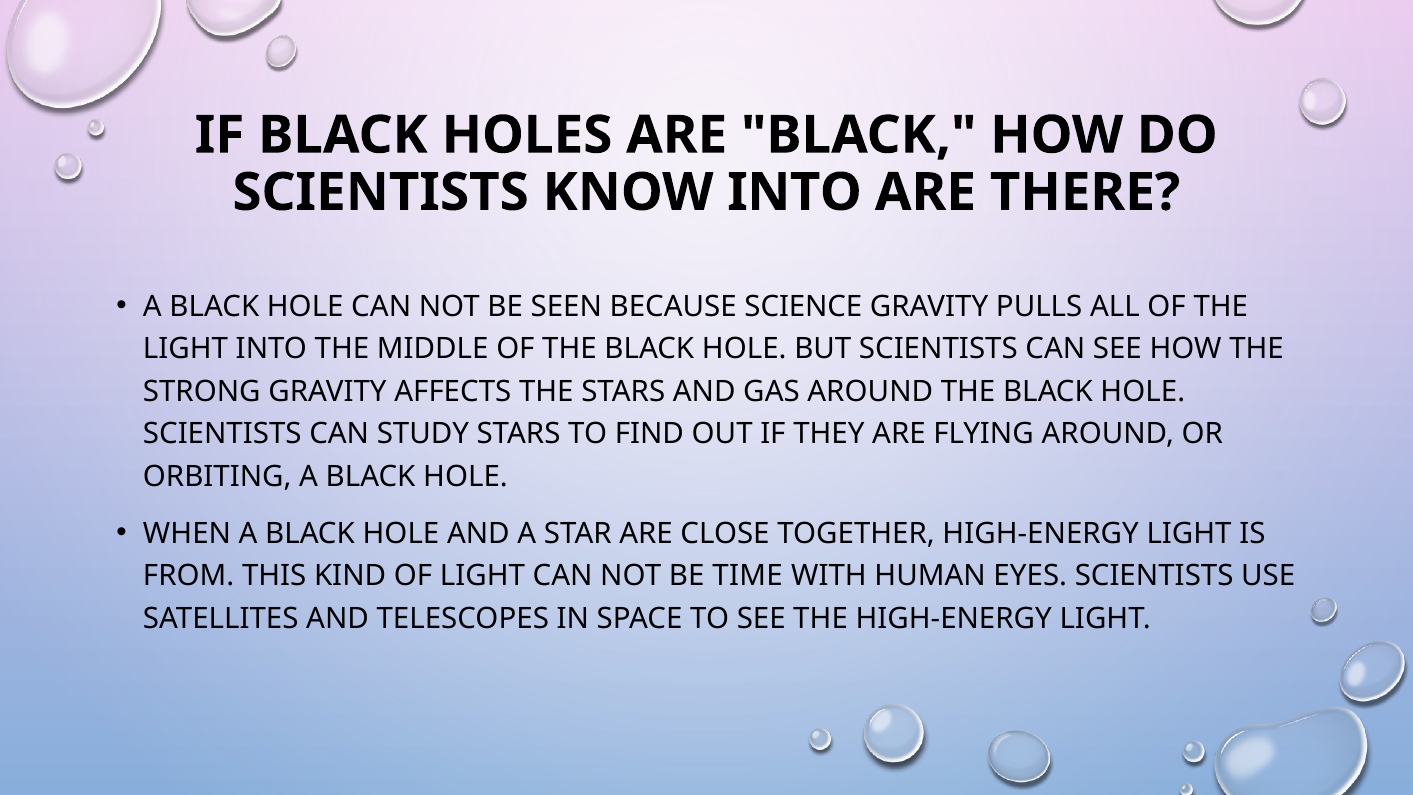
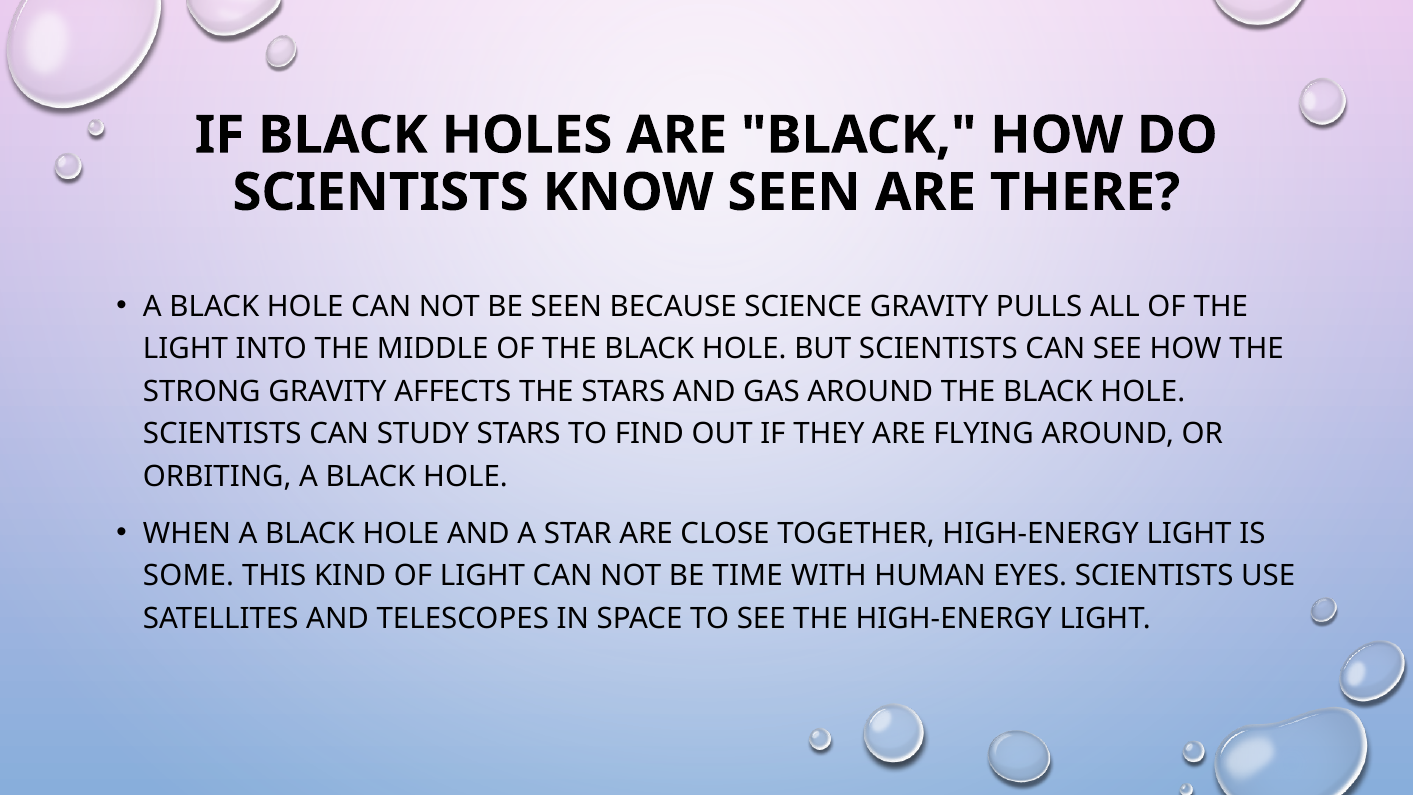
KNOW INTO: INTO -> SEEN
FROM: FROM -> SOME
